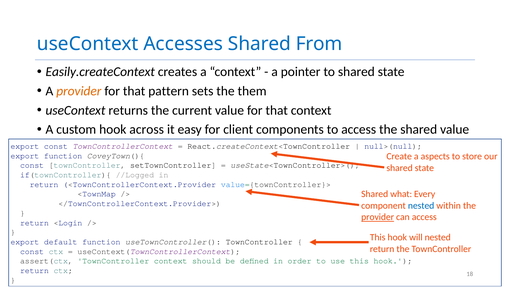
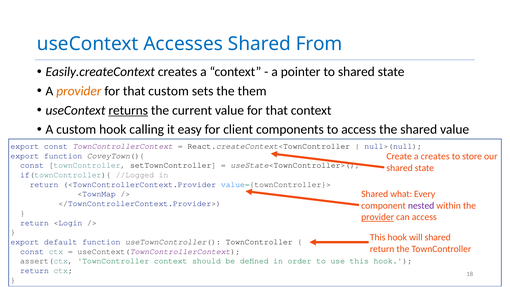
that pattern: pattern -> custom
returns underline: none -> present
across: across -> calling
a aspects: aspects -> creates
nested at (421, 206) colour: blue -> purple
will nested: nested -> shared
